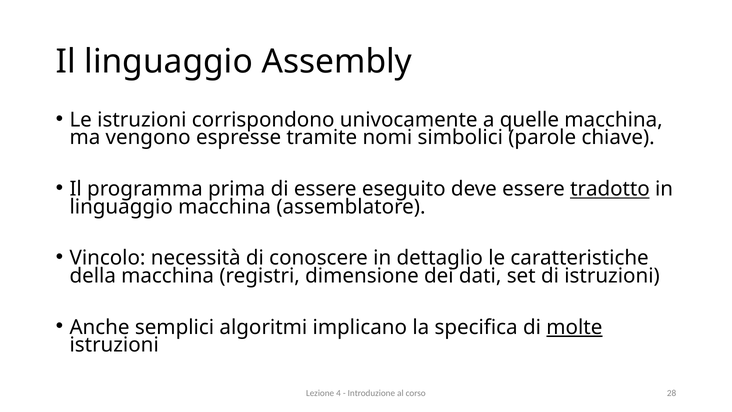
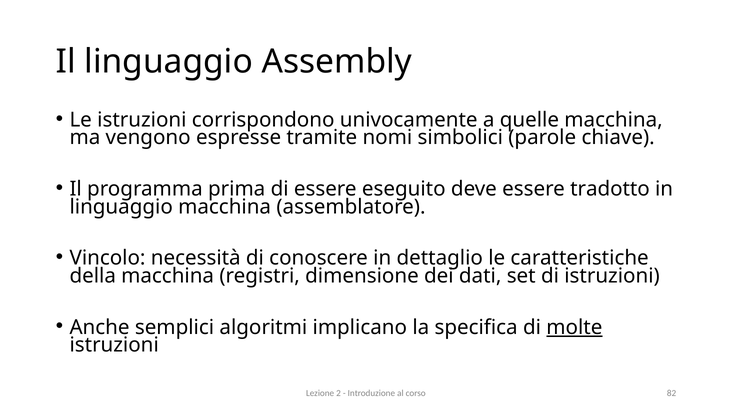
tradotto underline: present -> none
4: 4 -> 2
28: 28 -> 82
